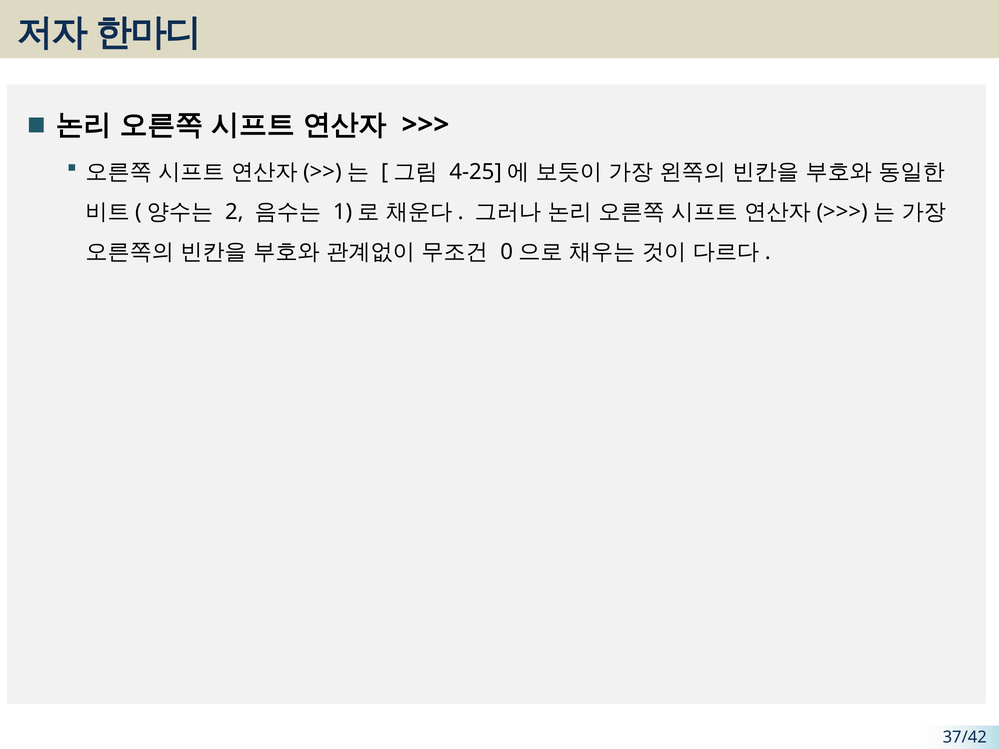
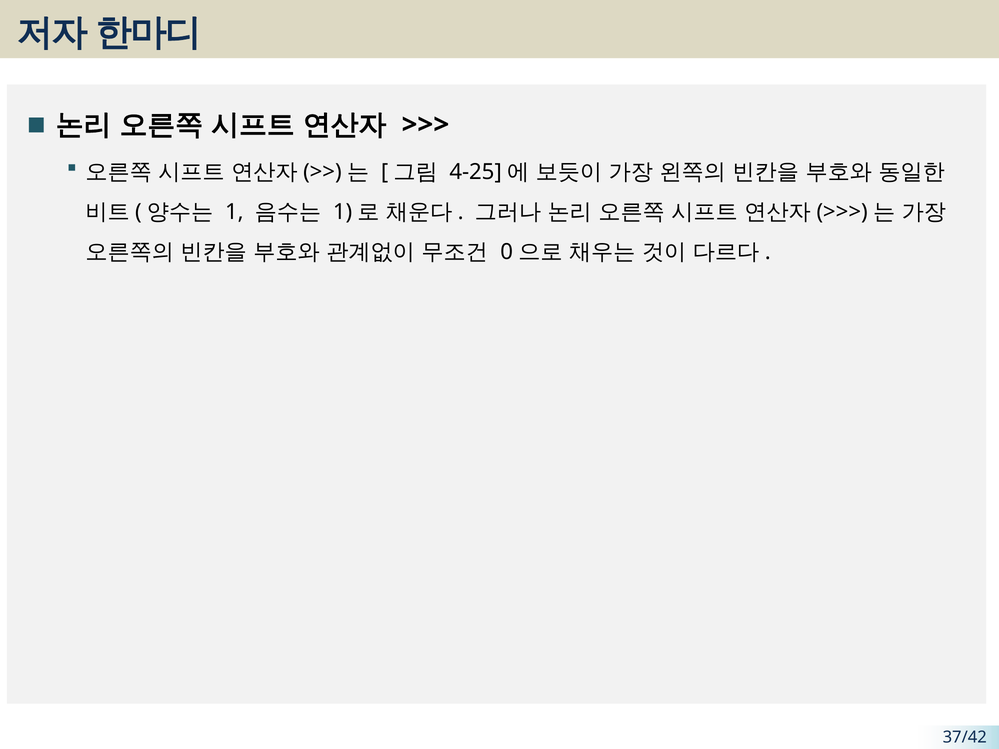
2: 2 -> 1
